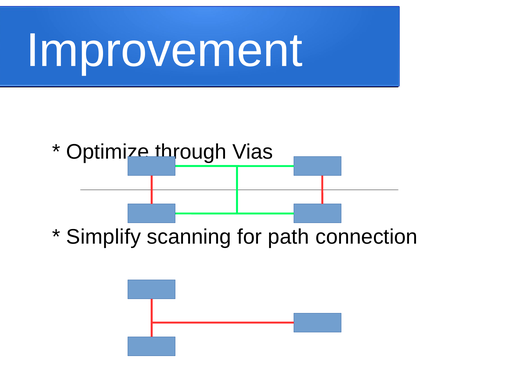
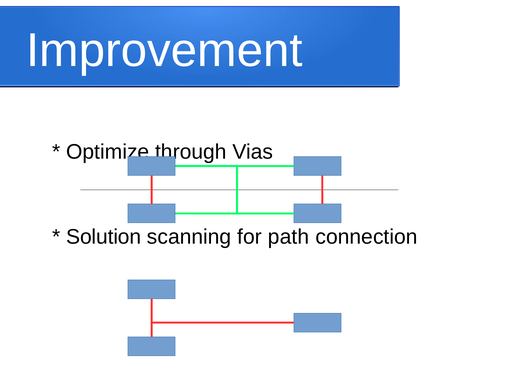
Simplify: Simplify -> Solution
